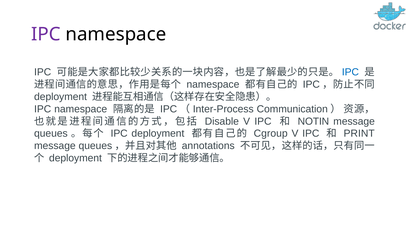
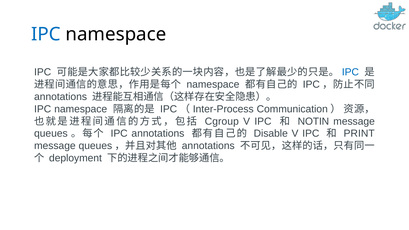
IPC at (46, 34) colour: purple -> blue
deployment at (61, 97): deployment -> annotations
Disable: Disable -> Cgroup
IPC deployment: deployment -> annotations
Cgroup: Cgroup -> Disable
